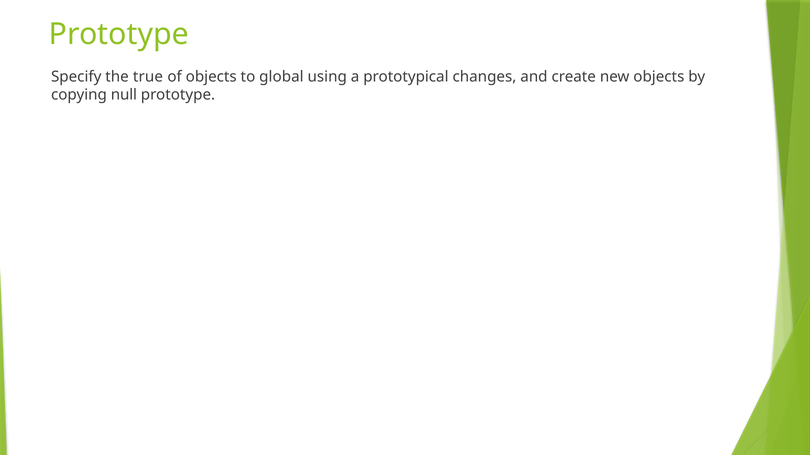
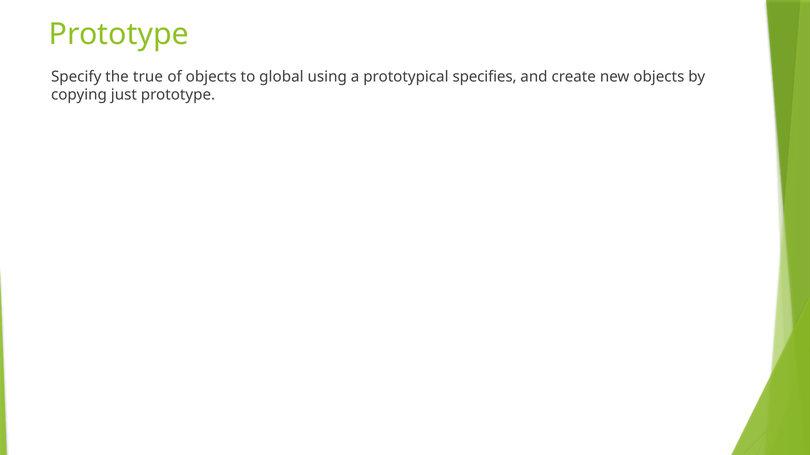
changes: changes -> specifies
null: null -> just
